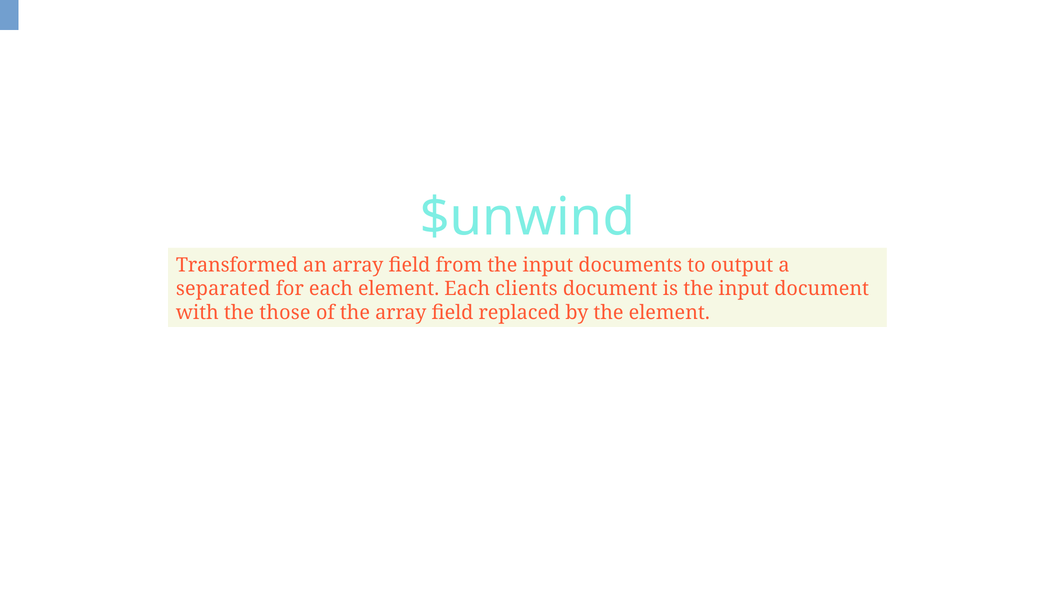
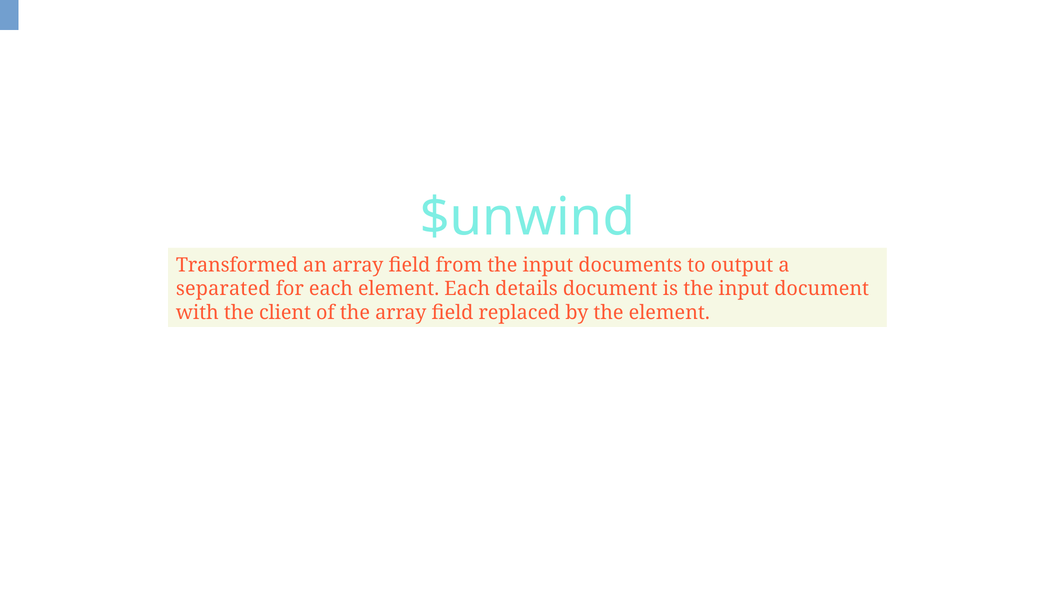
clients: clients -> details
those: those -> client
